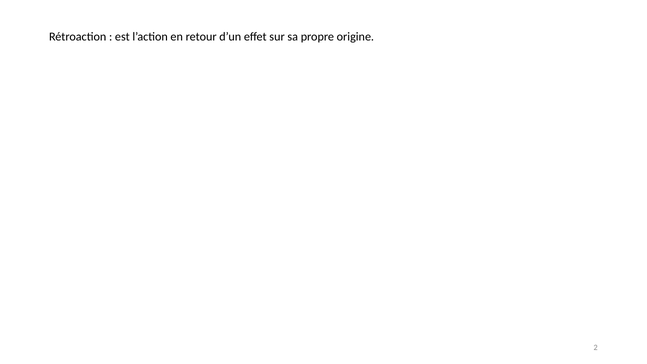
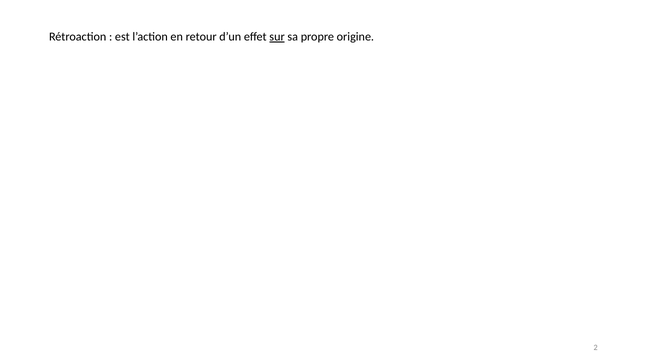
sur underline: none -> present
